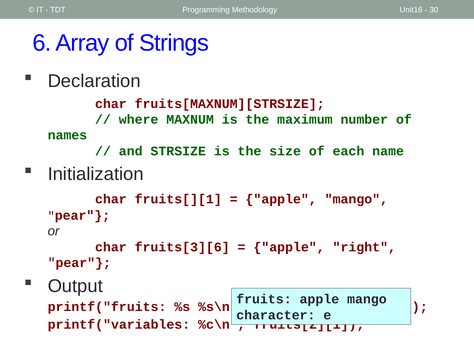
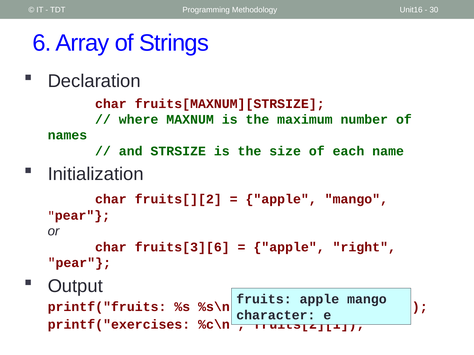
fruits[][1: fruits[][1 -> fruits[][2
printf("variables: printf("variables -> printf("exercises
